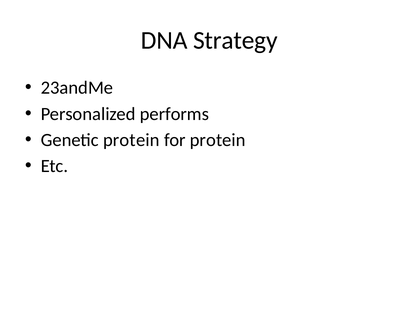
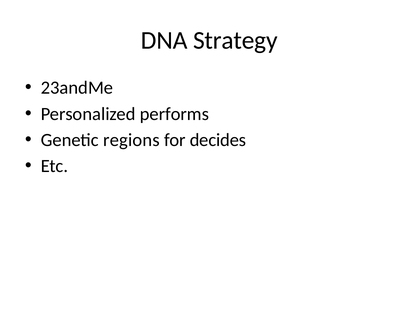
Genetic protein: protein -> regions
for protein: protein -> decides
